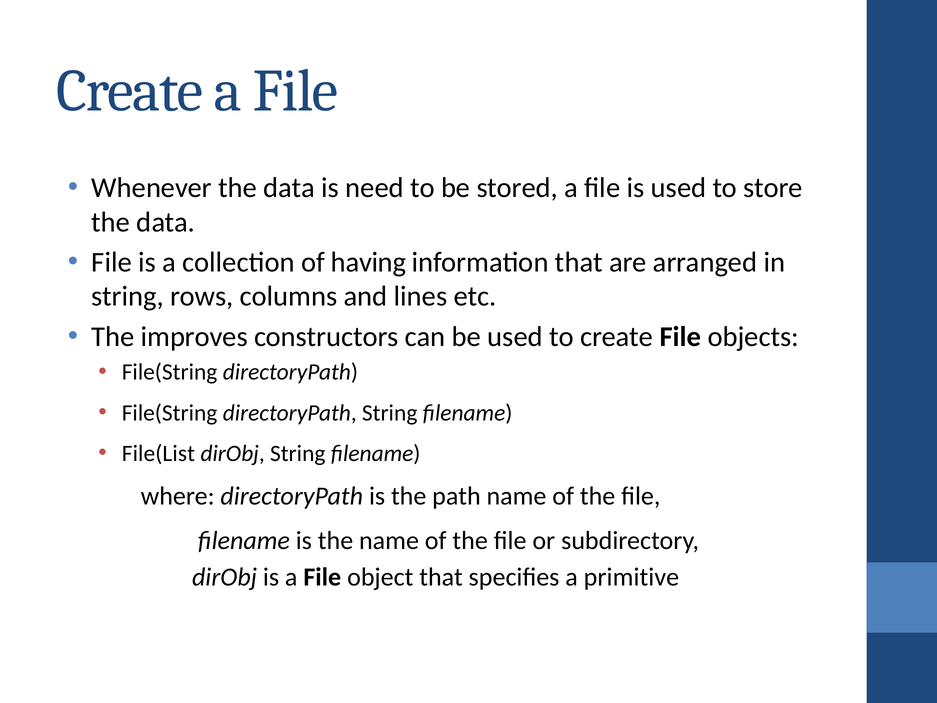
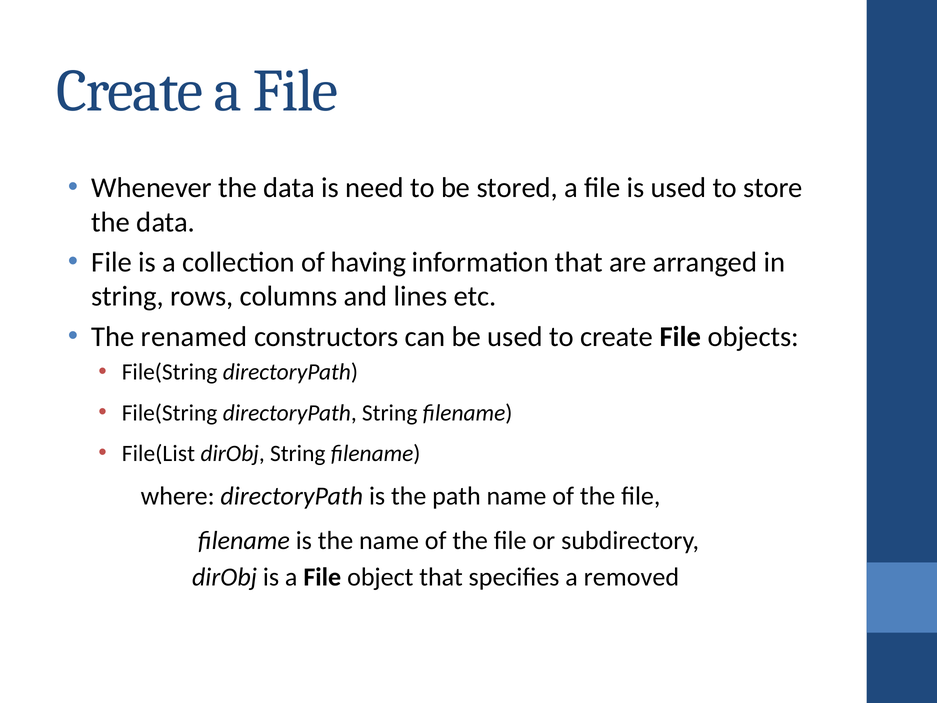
improves: improves -> renamed
primitive: primitive -> removed
